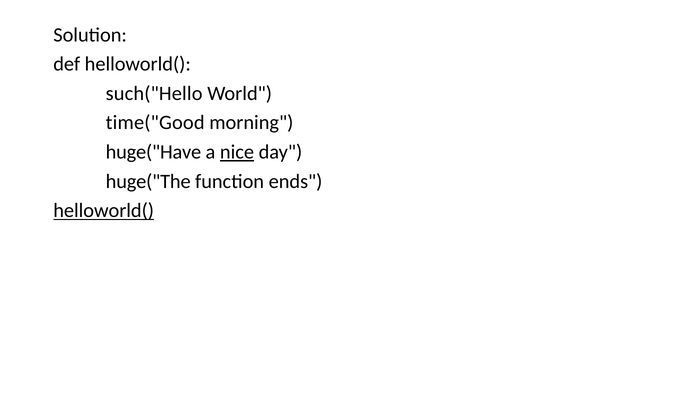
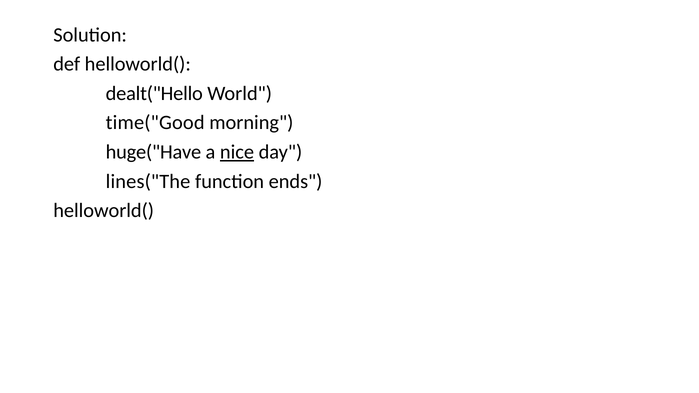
such("Hello: such("Hello -> dealt("Hello
huge("The: huge("The -> lines("The
helloworld( at (104, 211) underline: present -> none
